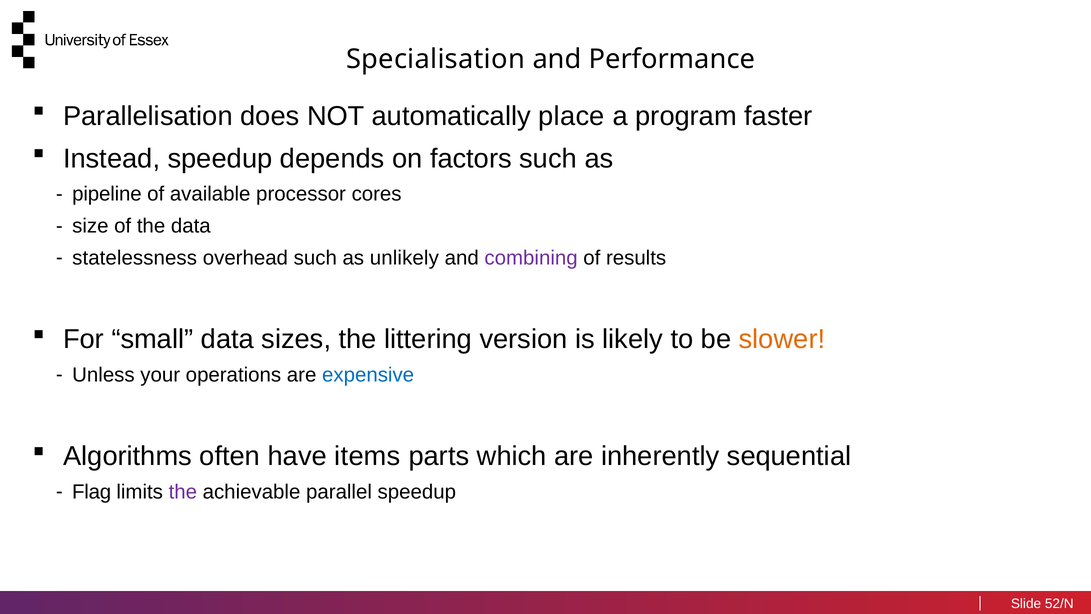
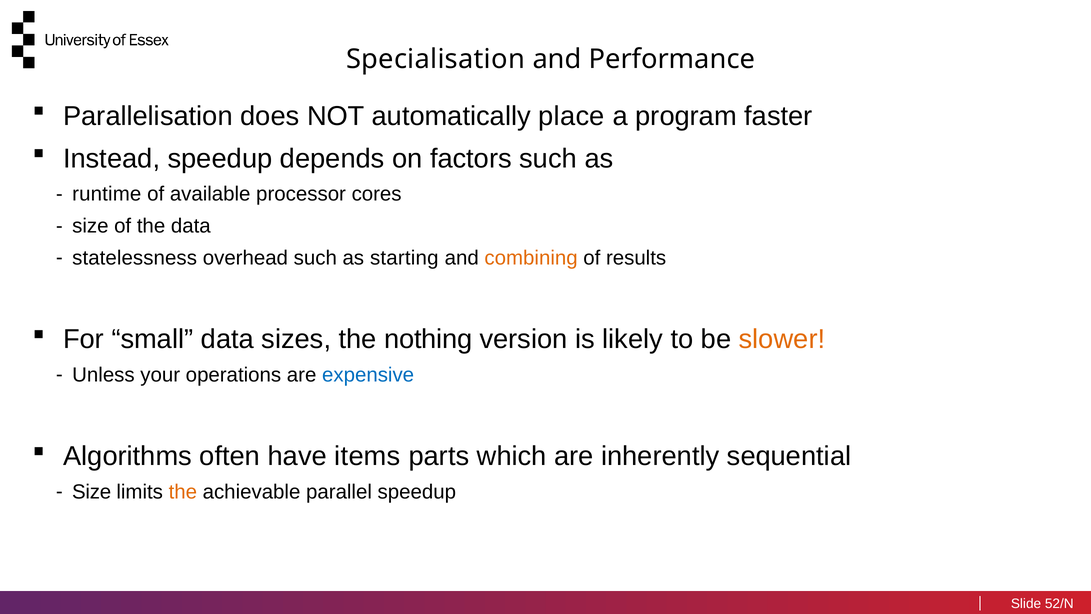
pipeline: pipeline -> runtime
unlikely: unlikely -> starting
combining colour: purple -> orange
littering: littering -> nothing
Flag at (92, 492): Flag -> Size
the at (183, 492) colour: purple -> orange
